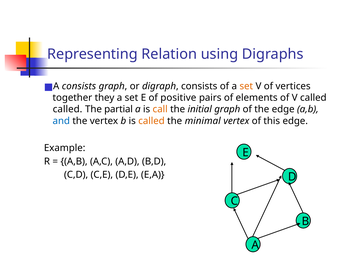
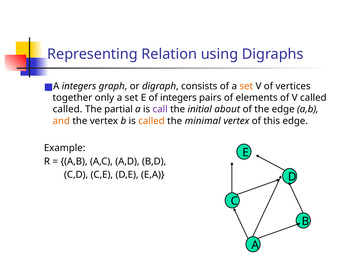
A consists: consists -> integers
they: they -> only
of positive: positive -> integers
call colour: orange -> purple
initial graph: graph -> about
and colour: blue -> orange
